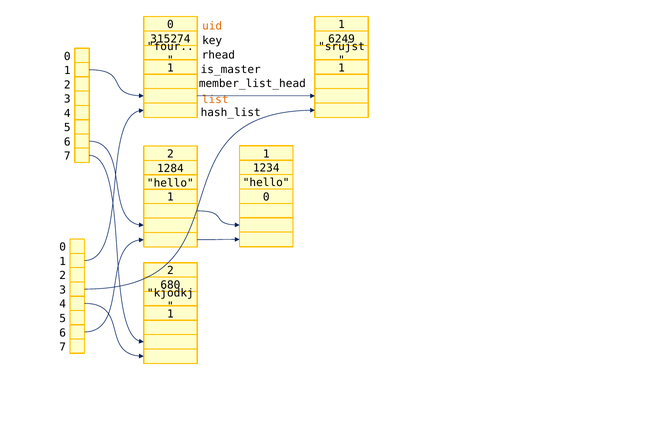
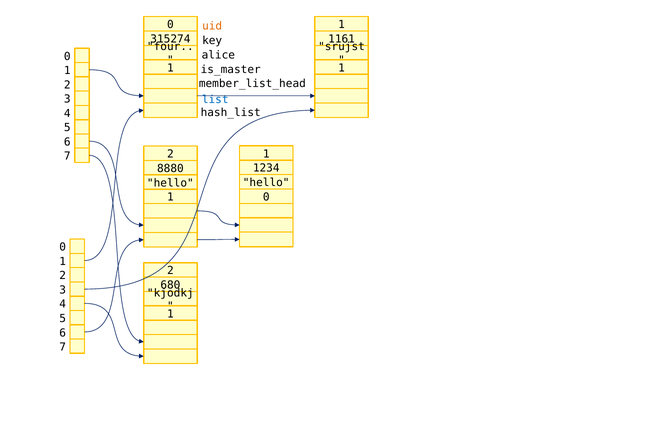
6249: 6249 -> 1161
rhead: rhead -> alice
list colour: orange -> blue
1284: 1284 -> 8880
